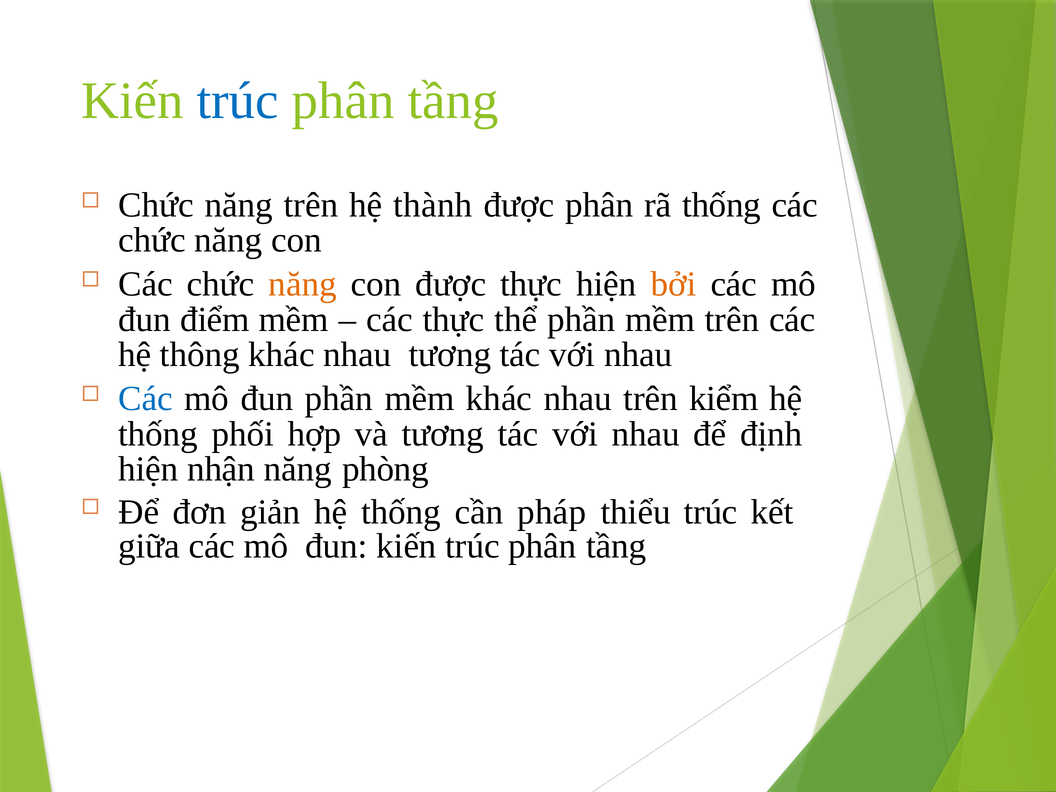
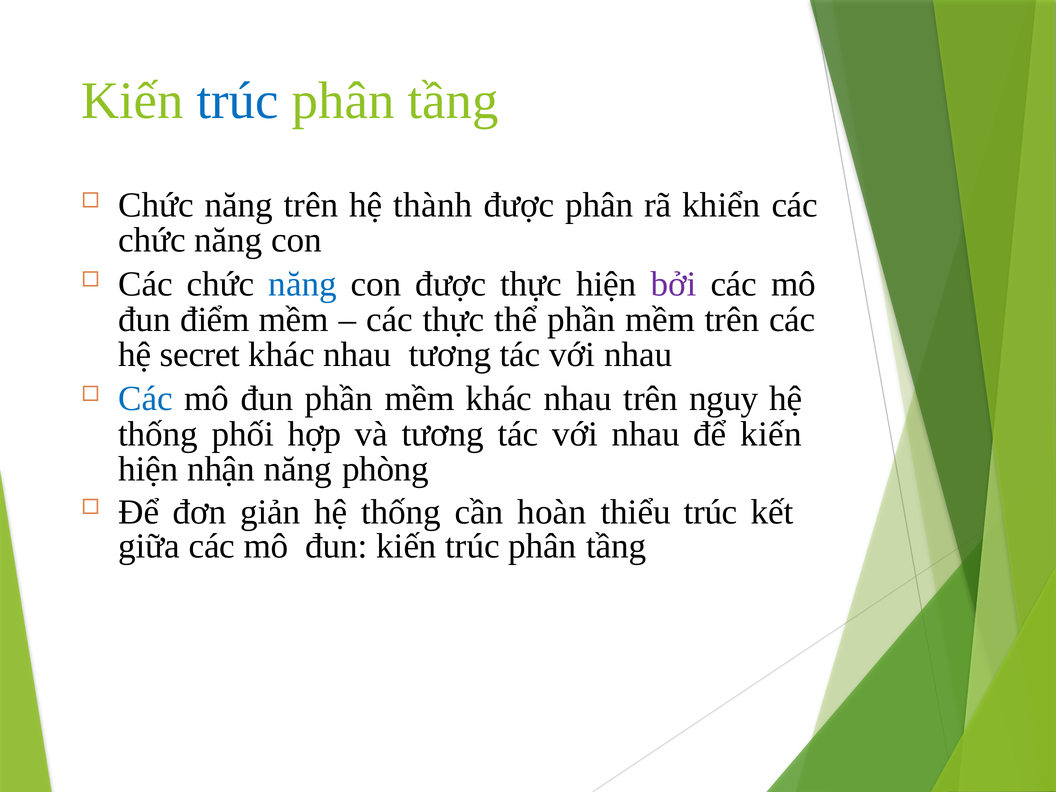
rã thống: thống -> khiển
năng at (303, 284) colour: orange -> blue
bởi colour: orange -> purple
thông: thông -> secret
kiểm: kiểm -> nguy
để định: định -> kiến
pháp: pháp -> hoàn
